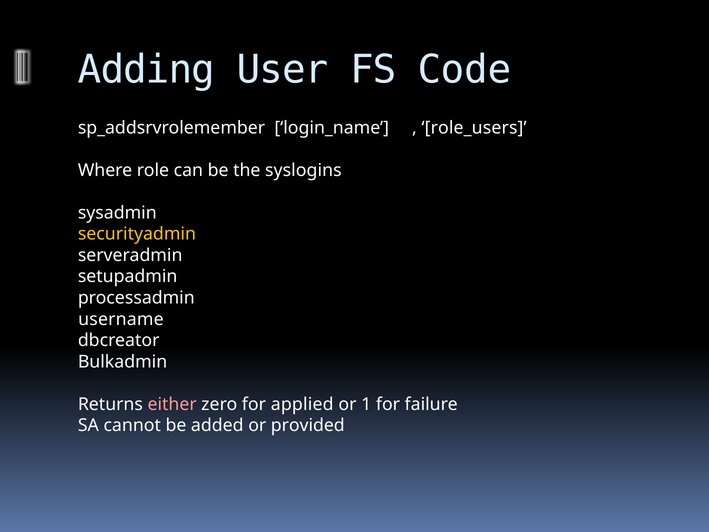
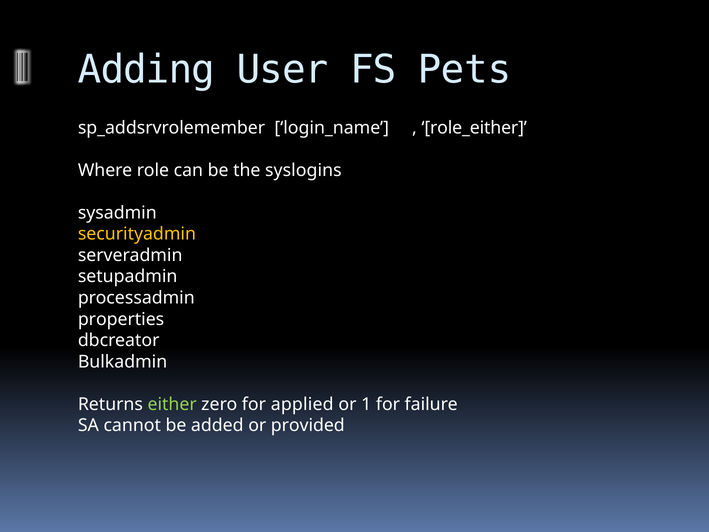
Code: Code -> Pets
role_users: role_users -> role_either
username: username -> properties
either colour: pink -> light green
